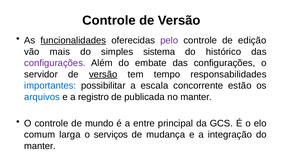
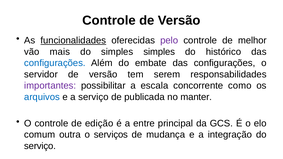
edição: edição -> melhor
simples sistema: sistema -> simples
configurações at (55, 63) colour: purple -> blue
versão at (103, 74) underline: present -> none
tempo: tempo -> serem
importantes colour: blue -> purple
estão: estão -> como
a registro: registro -> serviço
mundo: mundo -> edição
larga: larga -> outra
manter at (40, 146): manter -> serviço
